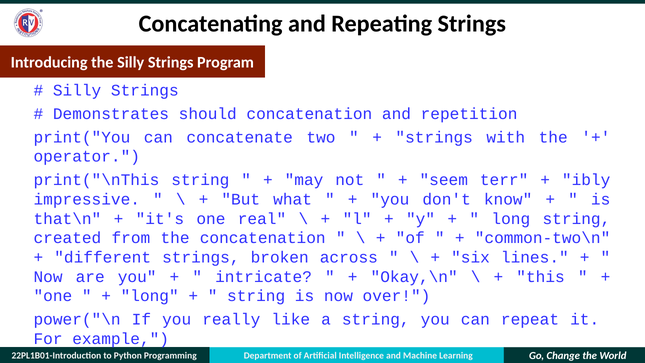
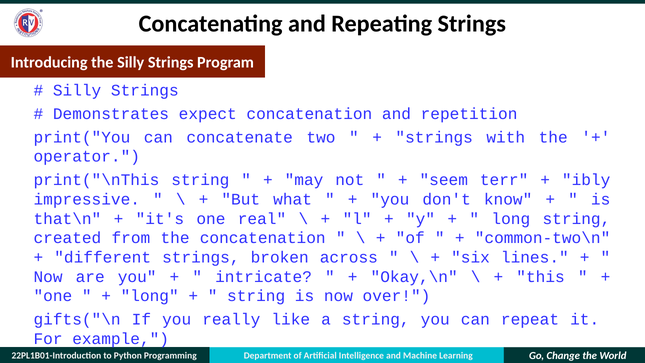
should: should -> expect
power("\n: power("\n -> gifts("\n
